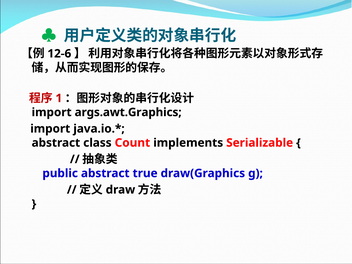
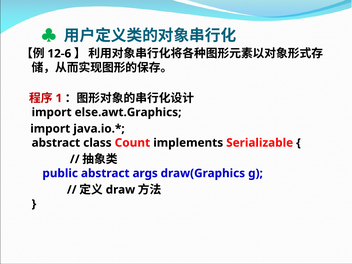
args.awt.Graphics: args.awt.Graphics -> else.awt.Graphics
true: true -> args
